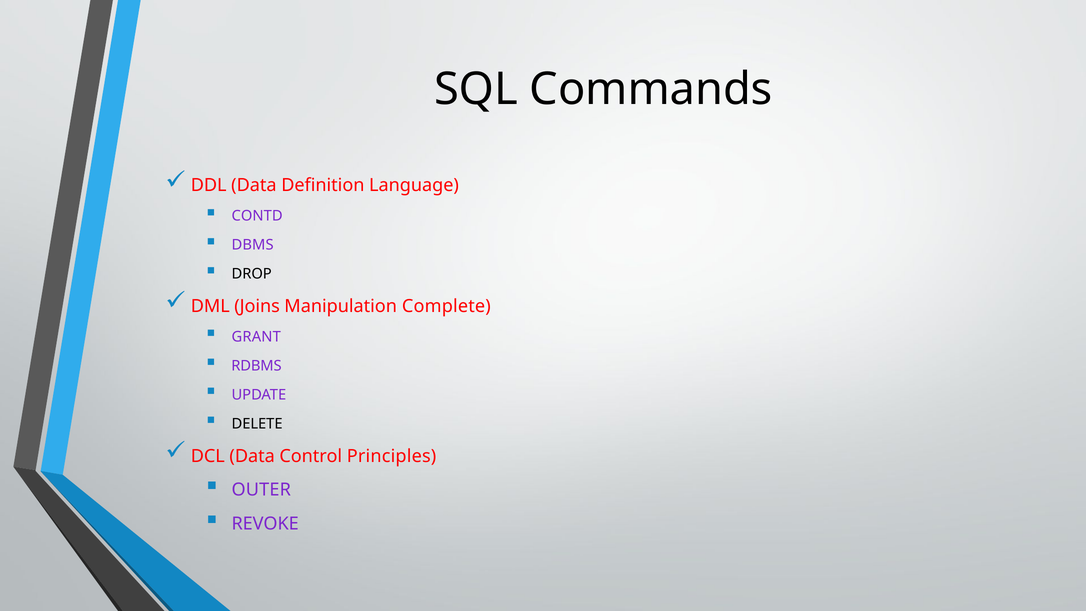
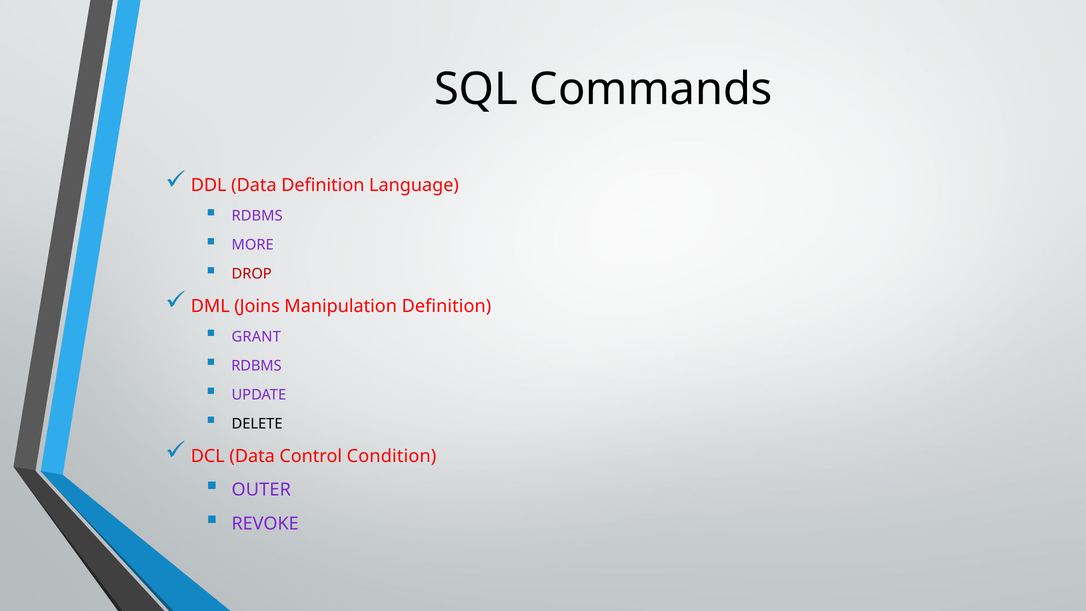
CONTD at (257, 216): CONTD -> RDBMS
DBMS: DBMS -> MORE
DROP colour: black -> red
Manipulation Complete: Complete -> Definition
Principles: Principles -> Condition
